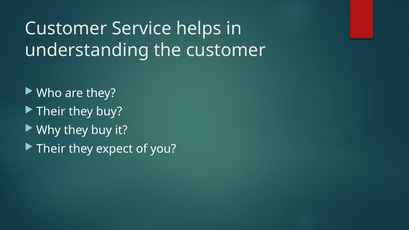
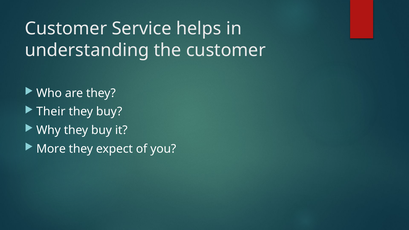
Their at (51, 149): Their -> More
